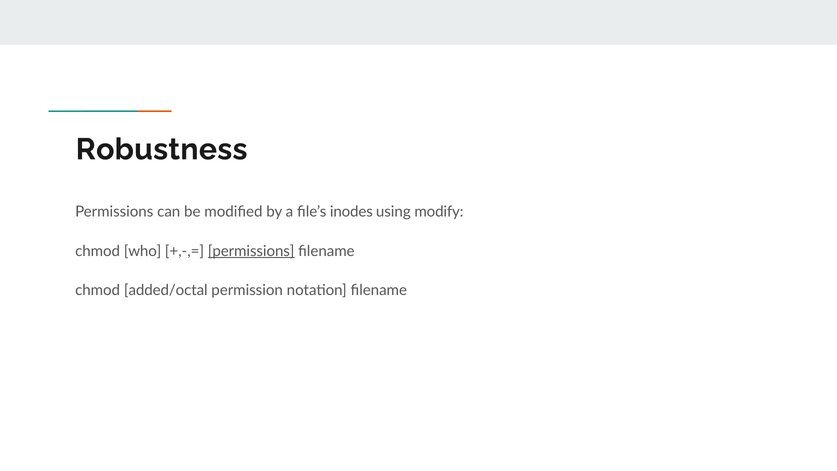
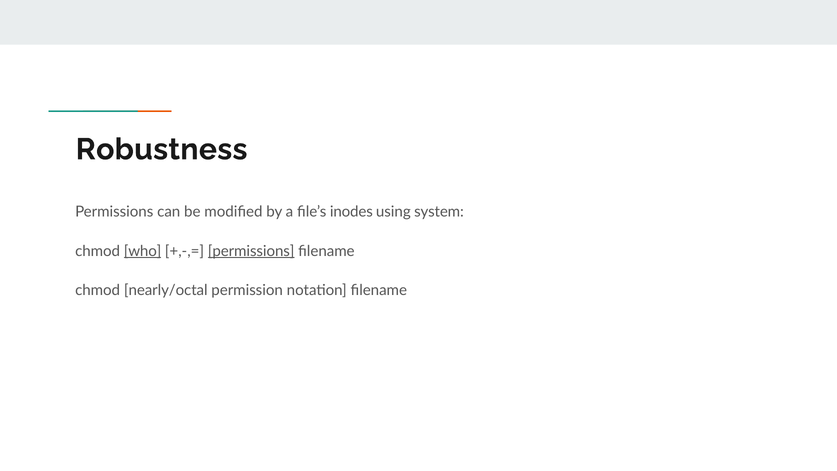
modify: modify -> system
who underline: none -> present
added/octal: added/octal -> nearly/octal
